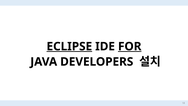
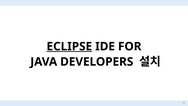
FOR underline: present -> none
